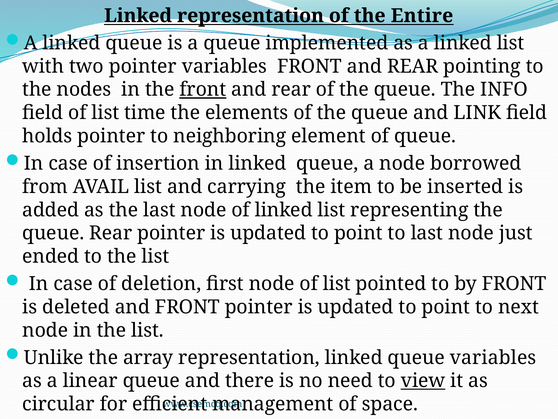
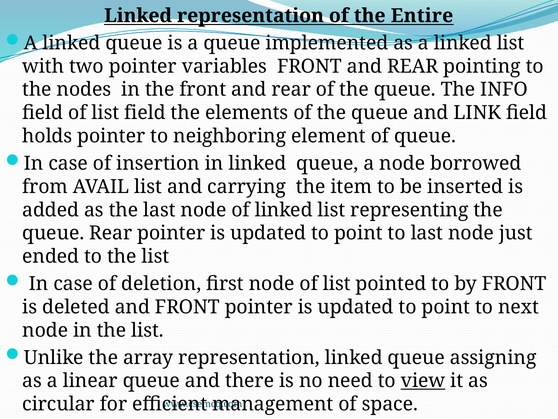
front at (203, 89) underline: present -> none
list time: time -> field
queue variables: variables -> assigning
